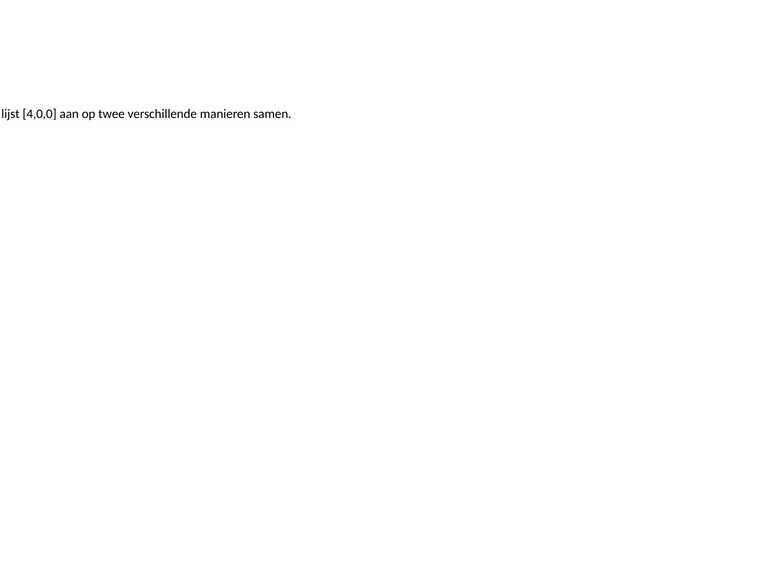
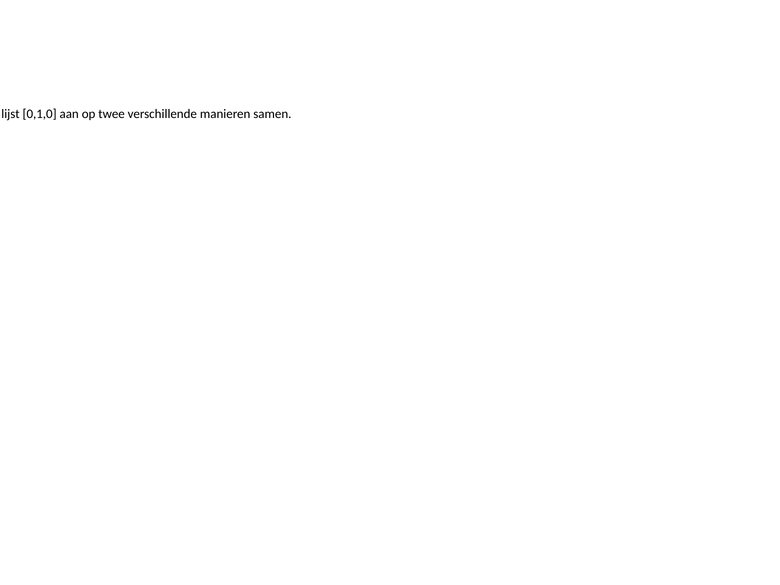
4,0,0: 4,0,0 -> 0,1,0
